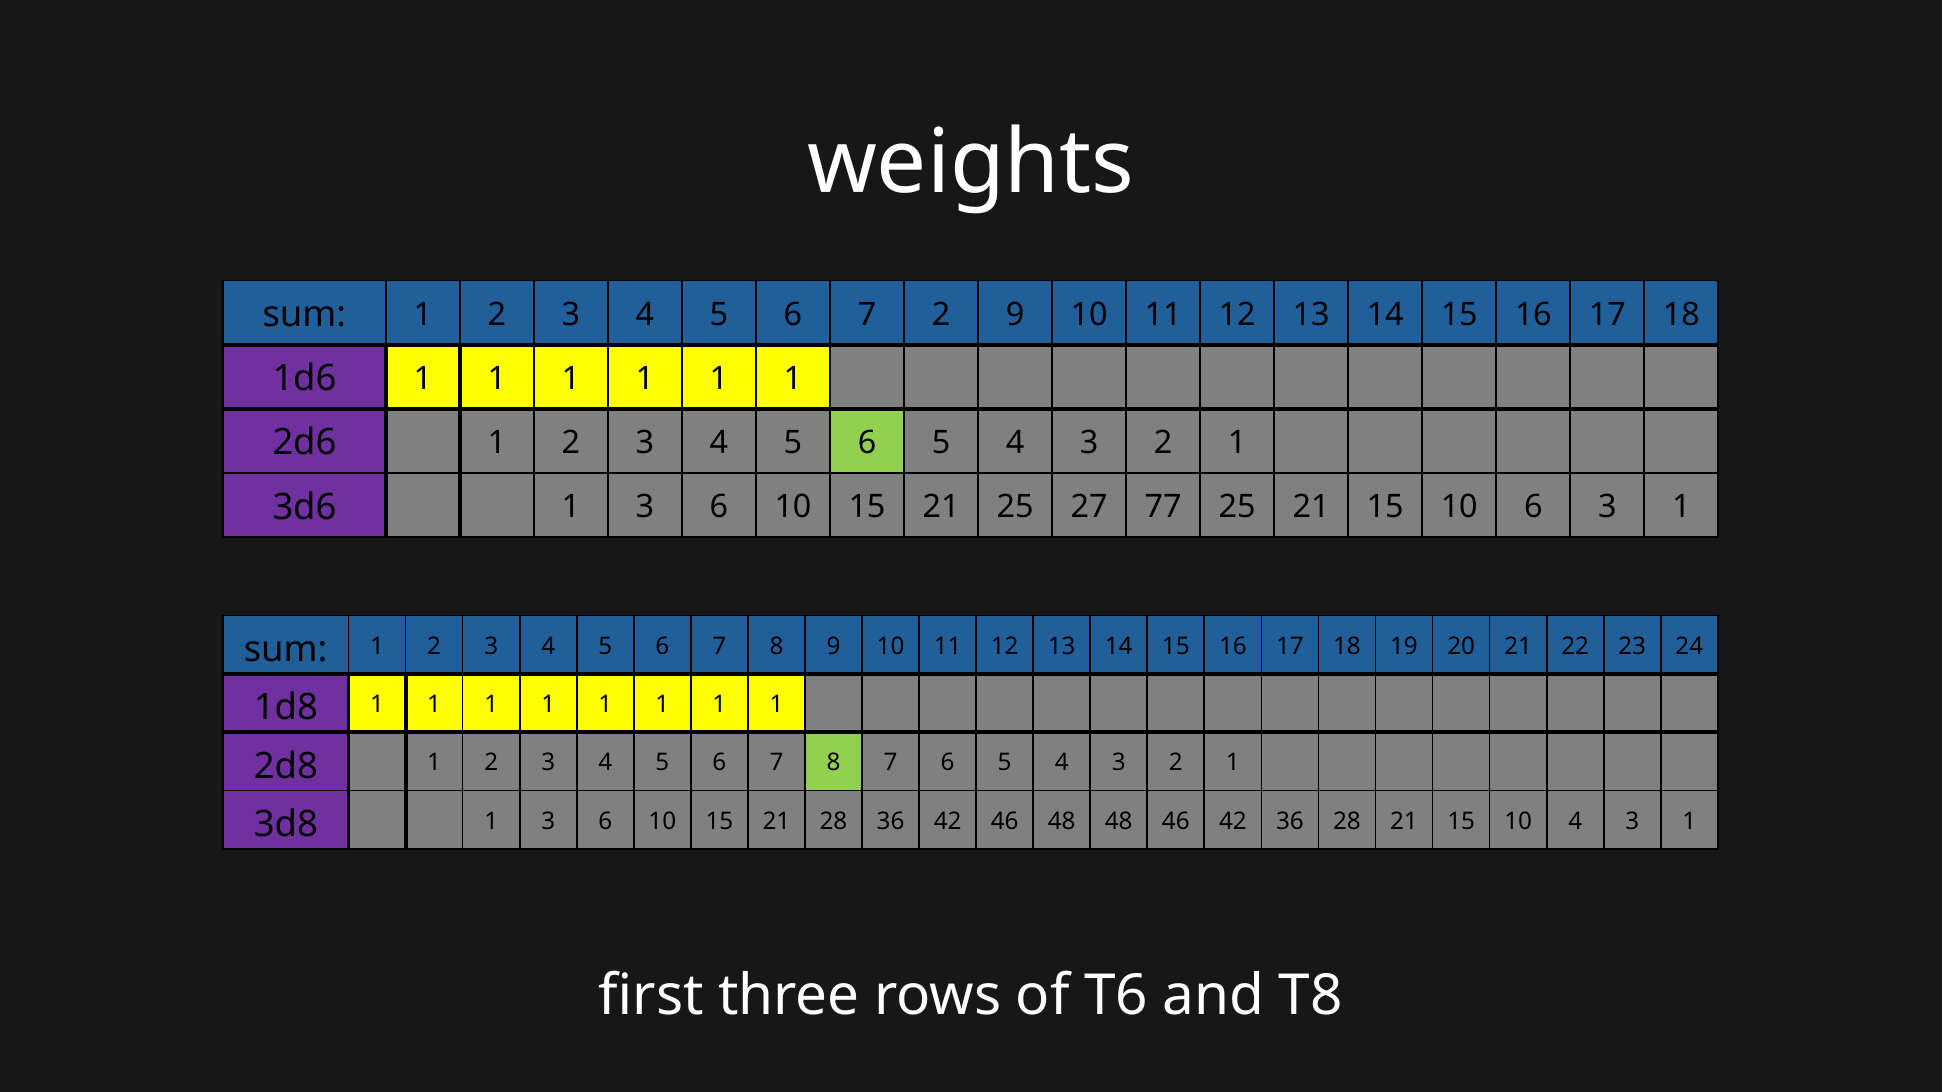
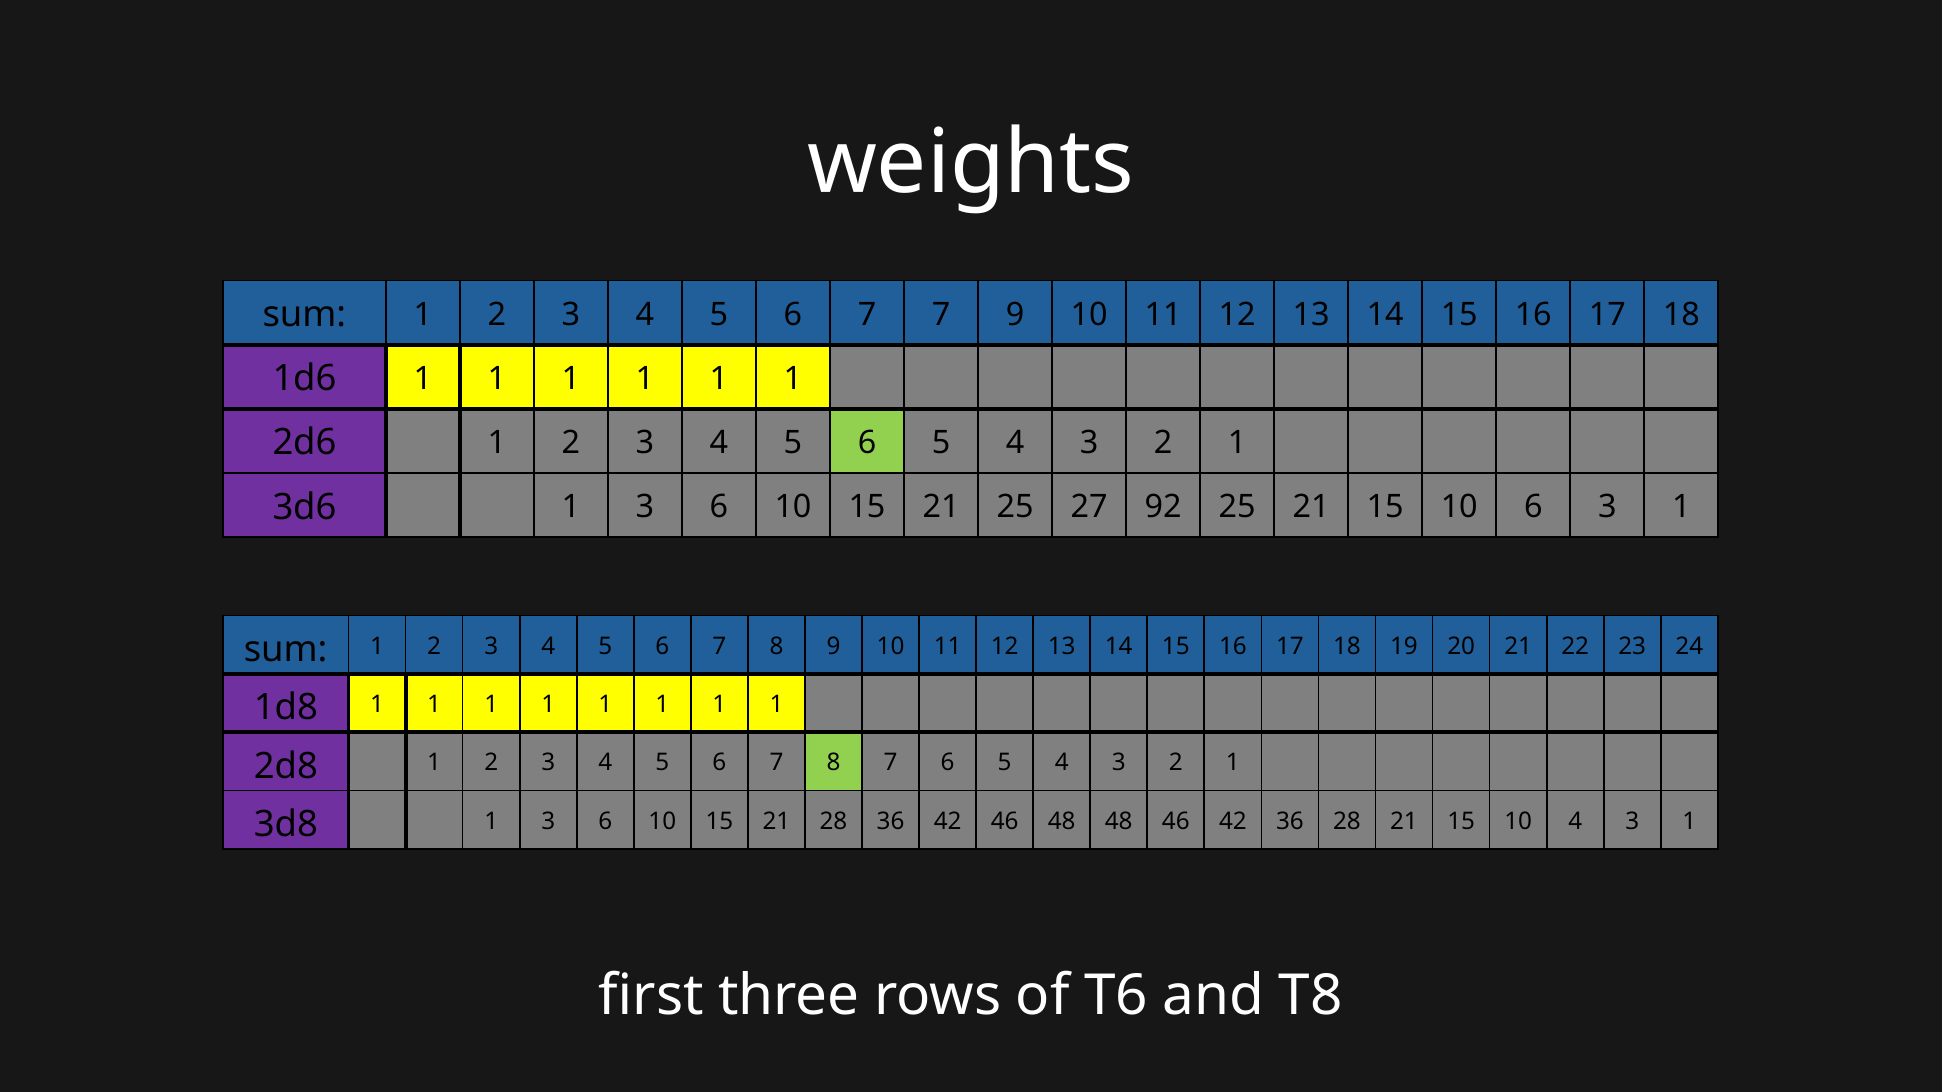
7 2: 2 -> 7
77: 77 -> 92
